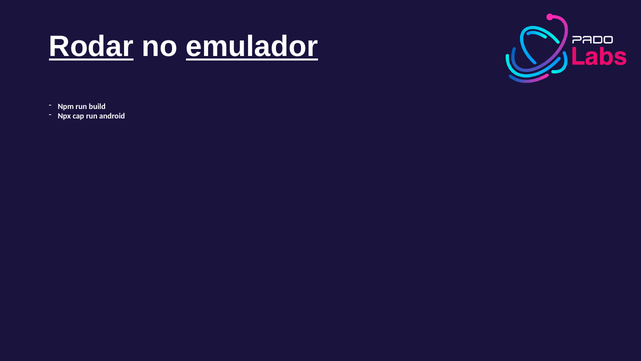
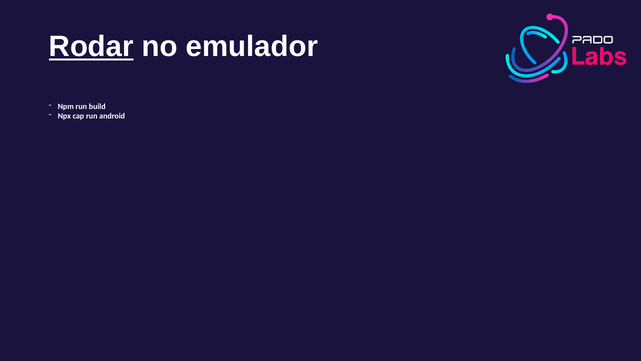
emulador underline: present -> none
